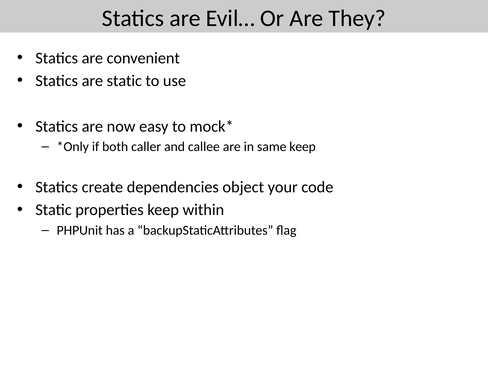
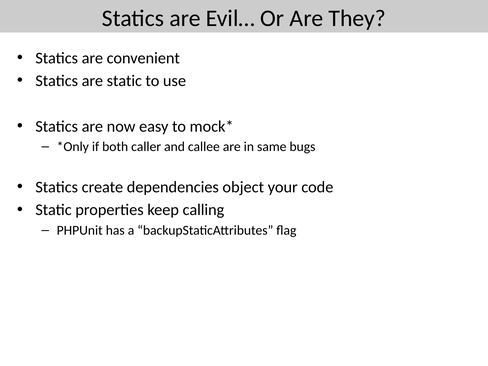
same keep: keep -> bugs
within: within -> calling
